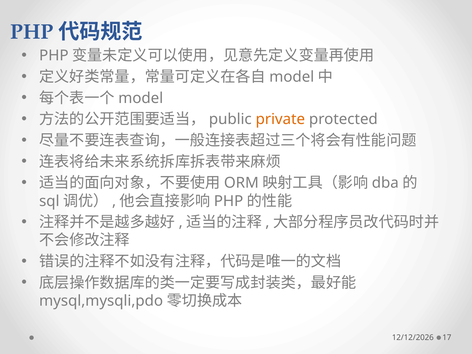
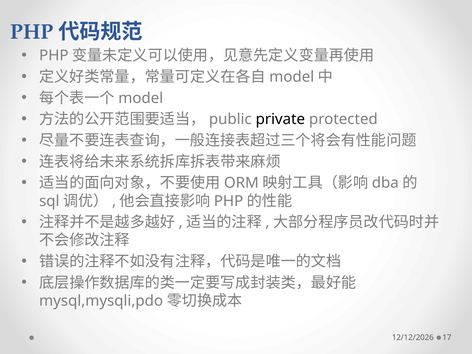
private colour: orange -> black
